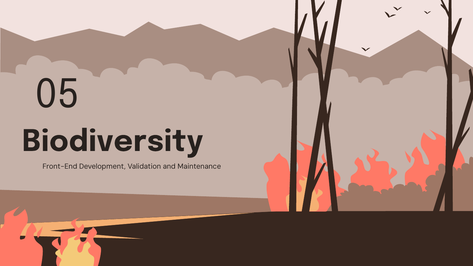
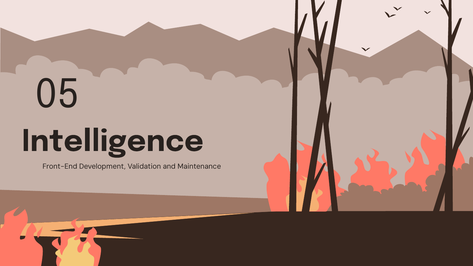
Biodiversity: Biodiversity -> Intelligence
